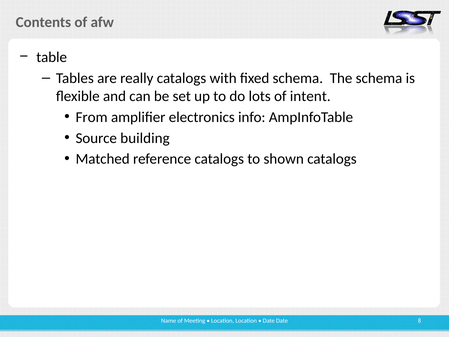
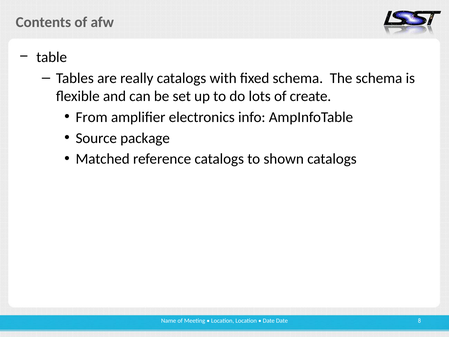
intent: intent -> create
building: building -> package
